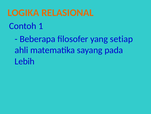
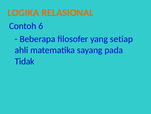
1: 1 -> 6
Lebih: Lebih -> Tidak
